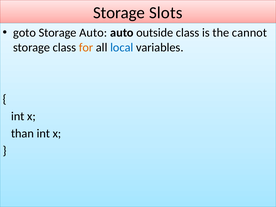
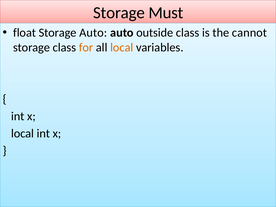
Slots: Slots -> Must
goto: goto -> float
local at (122, 47) colour: blue -> orange
than at (22, 133): than -> local
